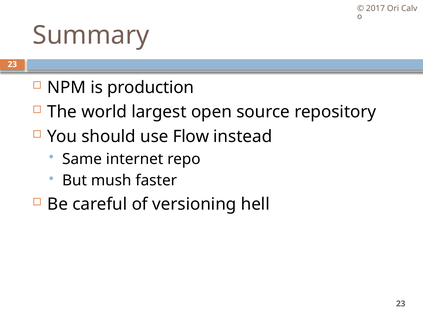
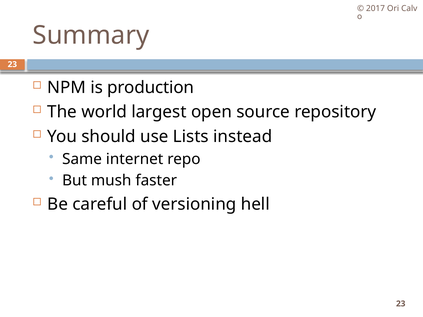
Flow: Flow -> Lists
